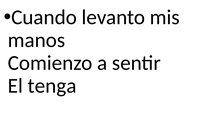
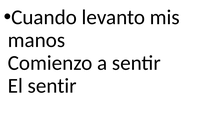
El tenga: tenga -> sentir
